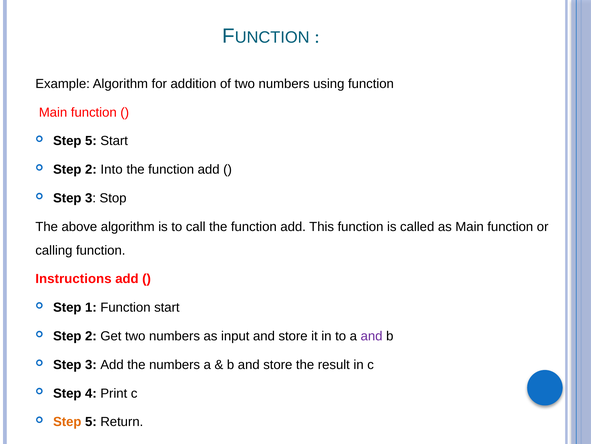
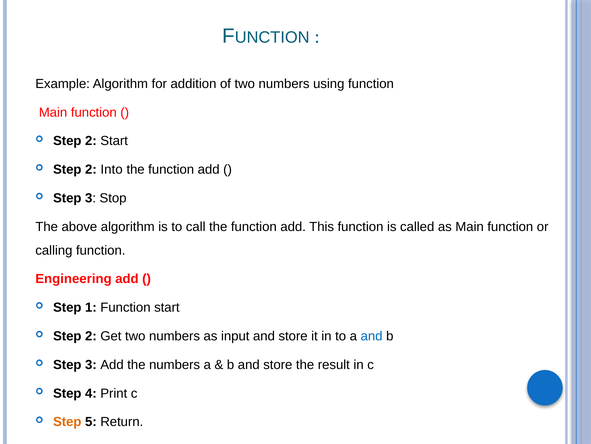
5 at (91, 141): 5 -> 2
Instructions: Instructions -> Engineering
and at (372, 336) colour: purple -> blue
